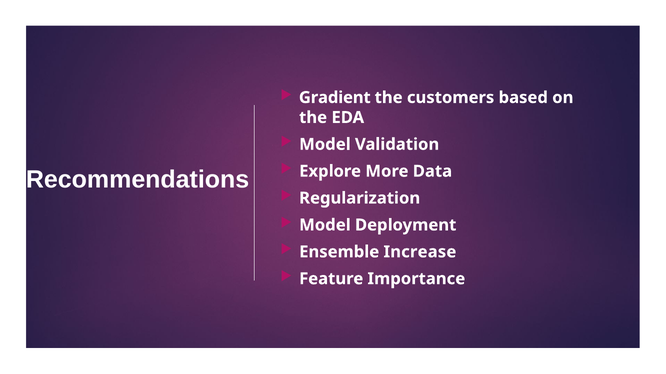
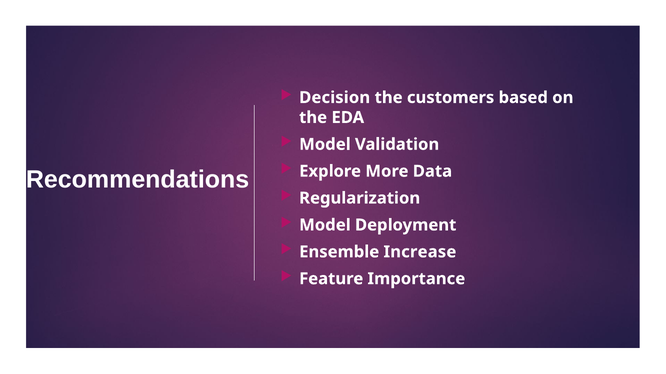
Gradient: Gradient -> Decision
